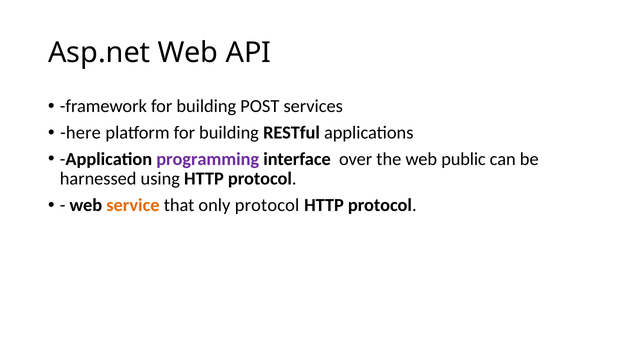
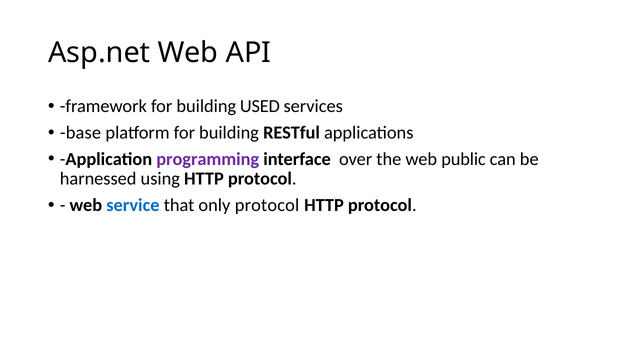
POST: POST -> USED
here: here -> base
service colour: orange -> blue
